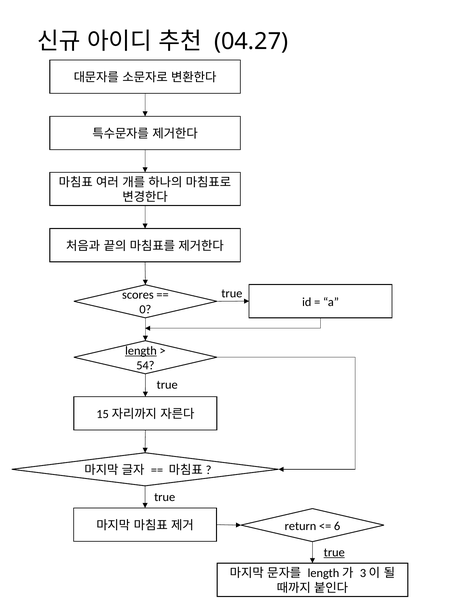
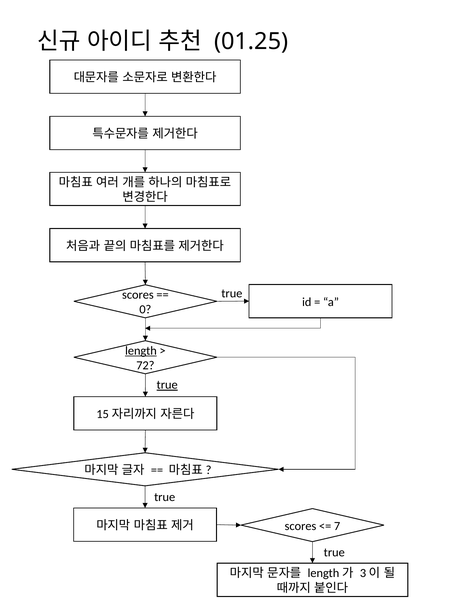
04.27: 04.27 -> 01.25
54: 54 -> 72
true at (167, 385) underline: none -> present
return at (300, 526): return -> scores
6: 6 -> 7
true at (334, 553) underline: present -> none
